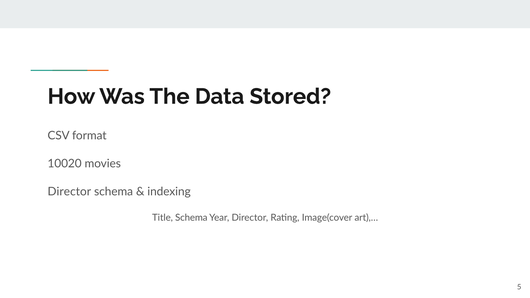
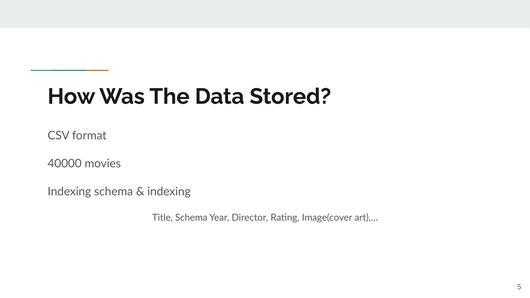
10020: 10020 -> 40000
Director at (69, 192): Director -> Indexing
